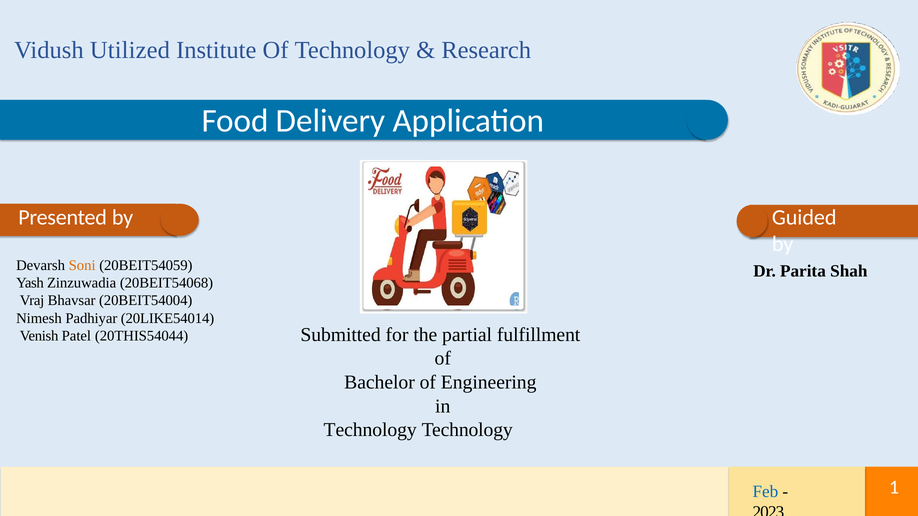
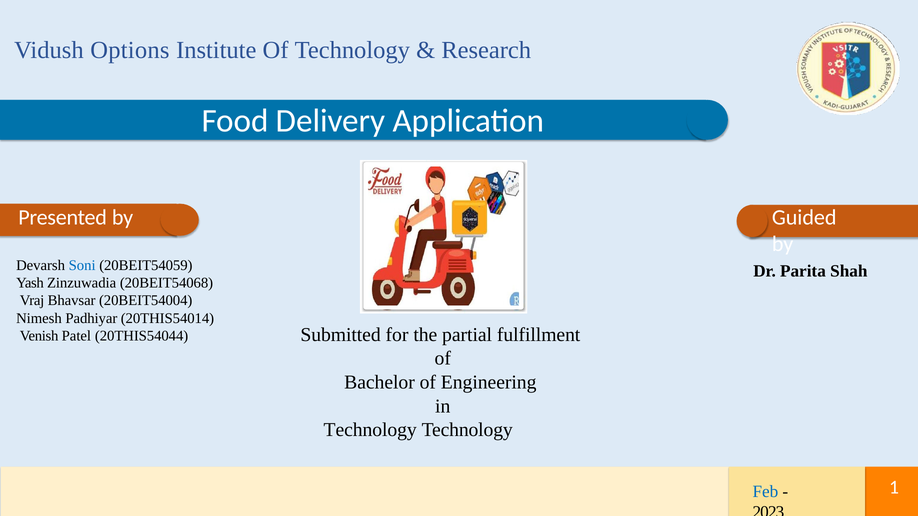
Utilized: Utilized -> Options
Soni colour: orange -> blue
20LIKE54014: 20LIKE54014 -> 20THIS54014
